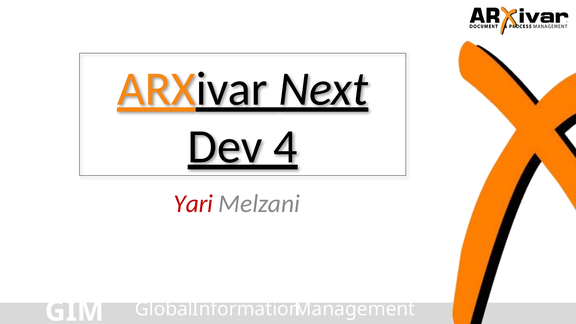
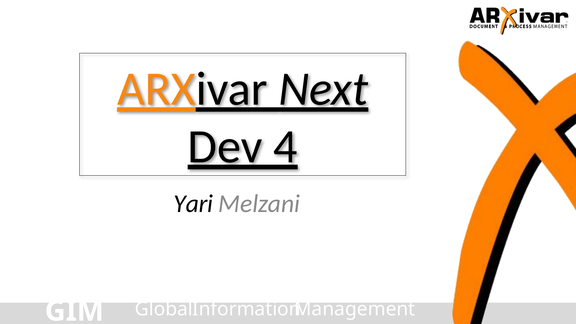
Yari colour: red -> black
